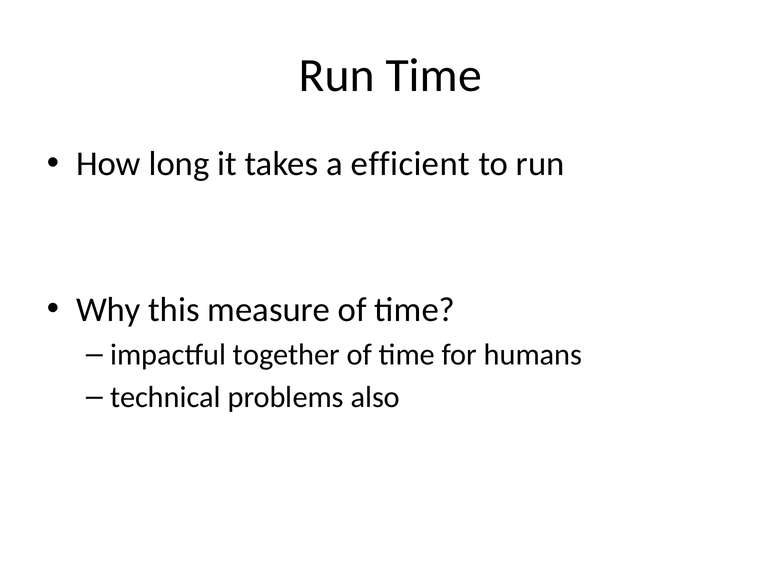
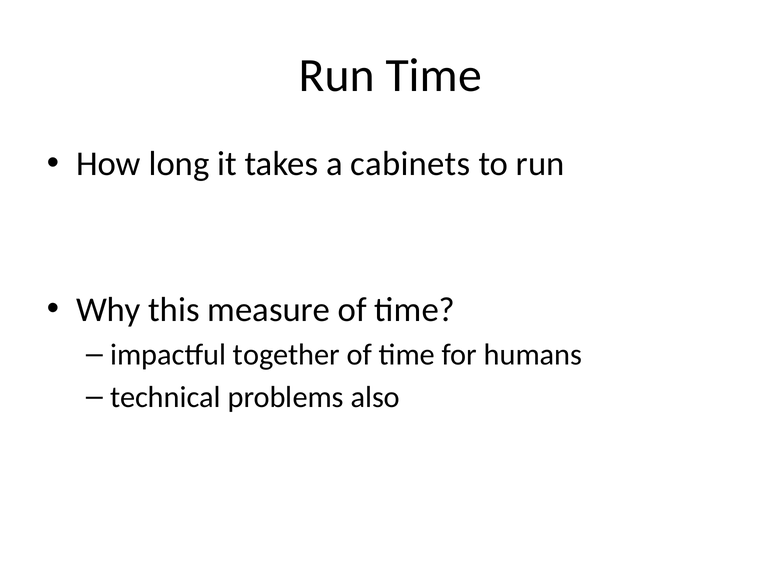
efficient: efficient -> cabinets
